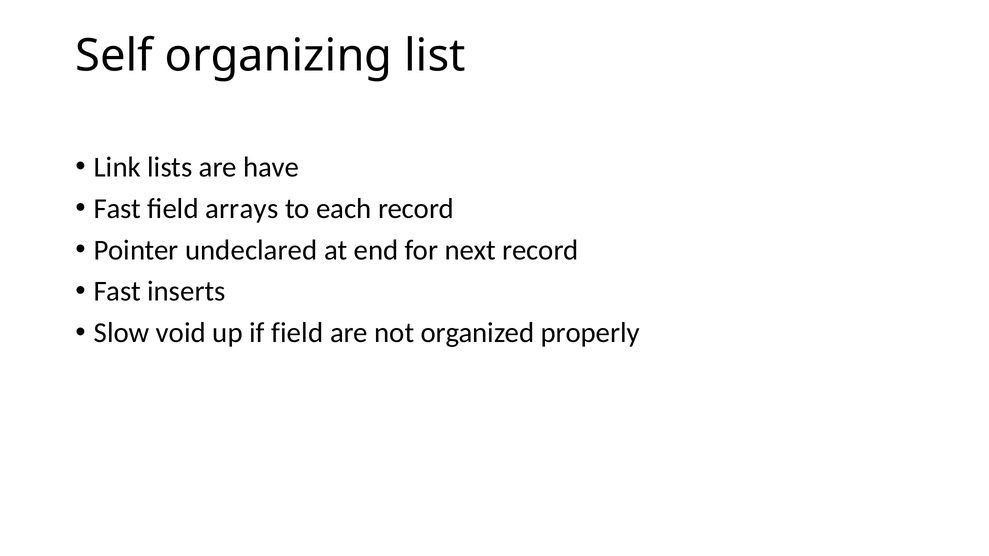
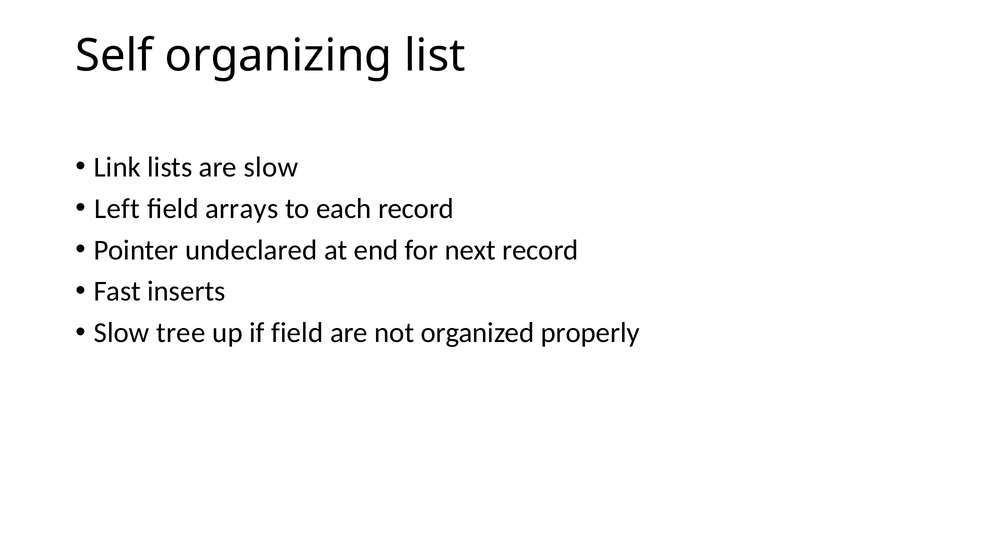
are have: have -> slow
Fast at (118, 209): Fast -> Left
void: void -> tree
